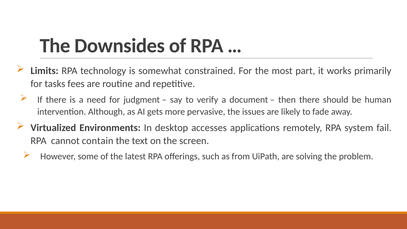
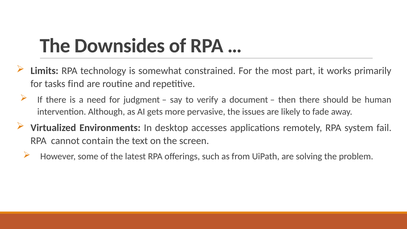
fees: fees -> find
